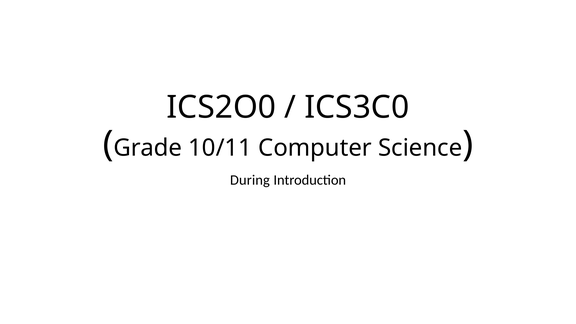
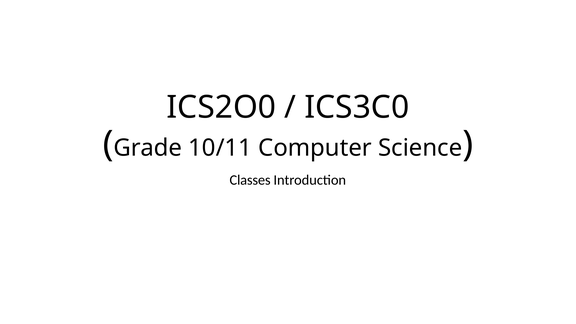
During: During -> Classes
